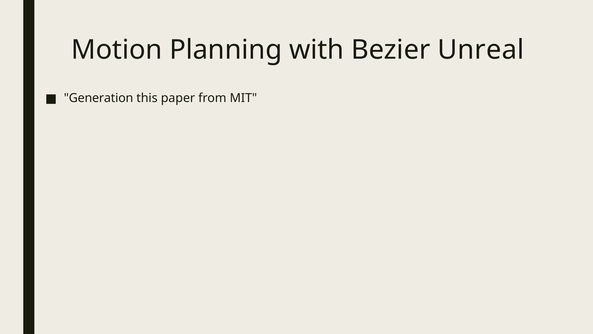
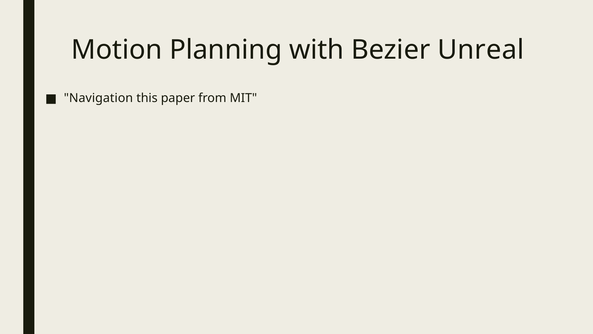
Generation: Generation -> Navigation
